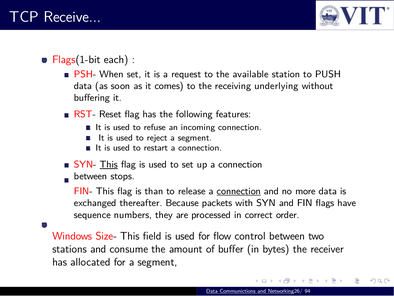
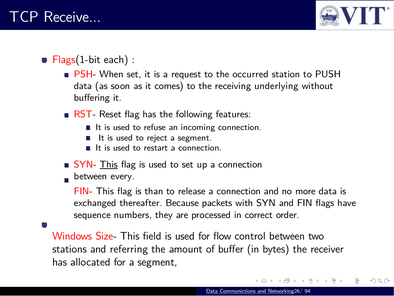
available: available -> occurred
stops: stops -> every
connection at (239, 191) underline: present -> none
consume: consume -> referring
